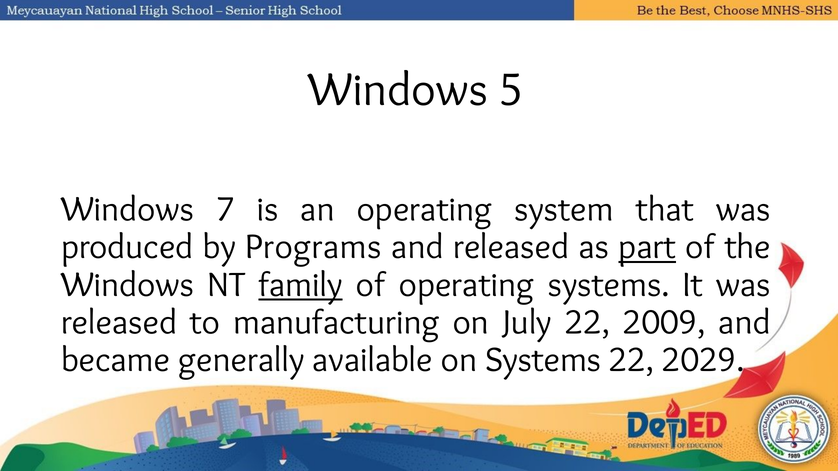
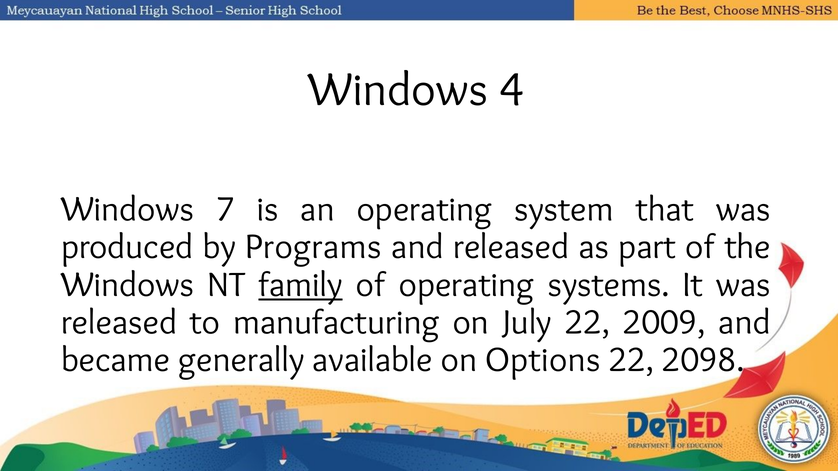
5: 5 -> 4
part underline: present -> none
on Systems: Systems -> Options
2029: 2029 -> 2098
